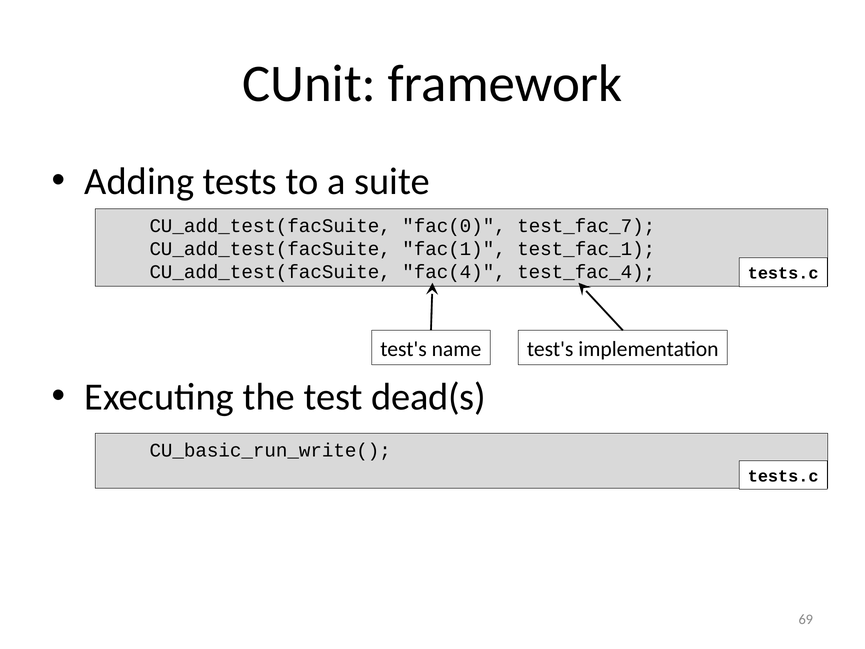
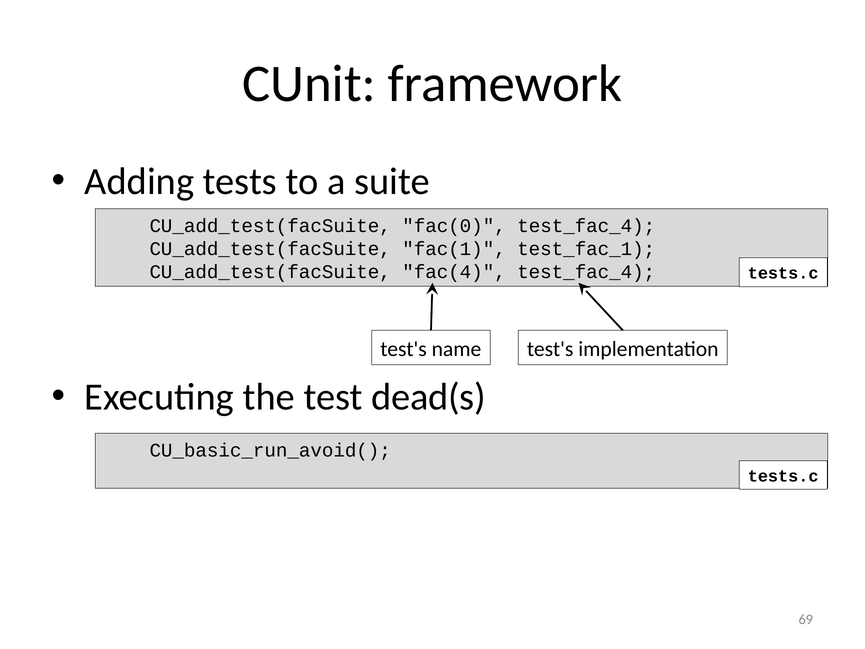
fac(0 test_fac_7: test_fac_7 -> test_fac_4
CU_basic_run_write(: CU_basic_run_write( -> CU_basic_run_avoid(
